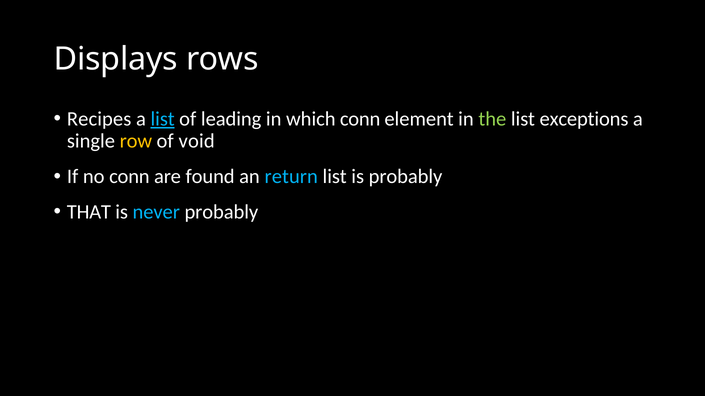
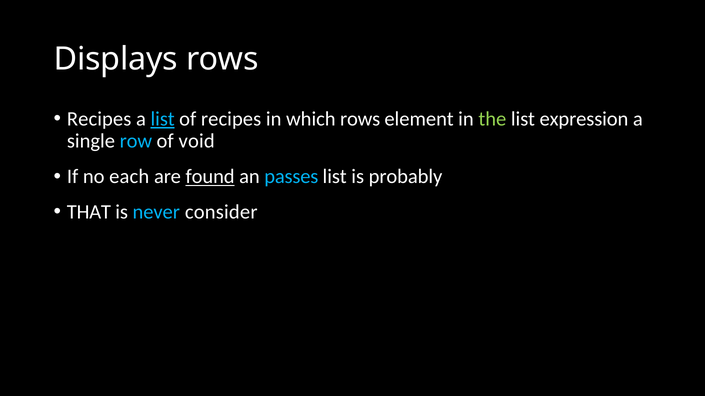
of leading: leading -> recipes
which conn: conn -> rows
exceptions: exceptions -> expression
row colour: yellow -> light blue
no conn: conn -> each
found underline: none -> present
return: return -> passes
never probably: probably -> consider
